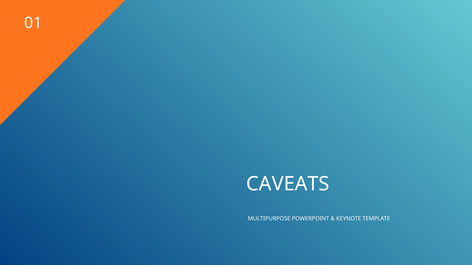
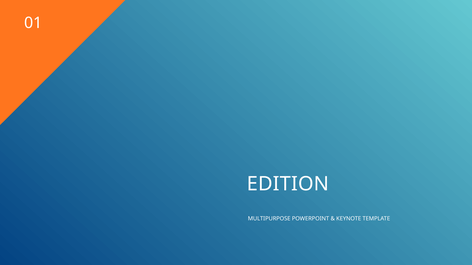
CAVEATS: CAVEATS -> EDITION
